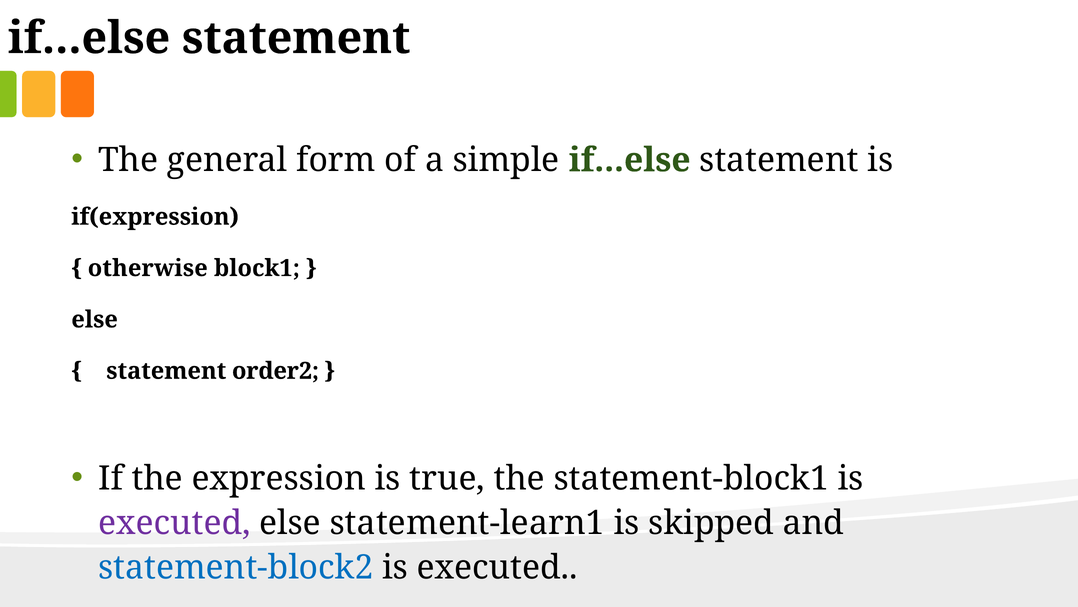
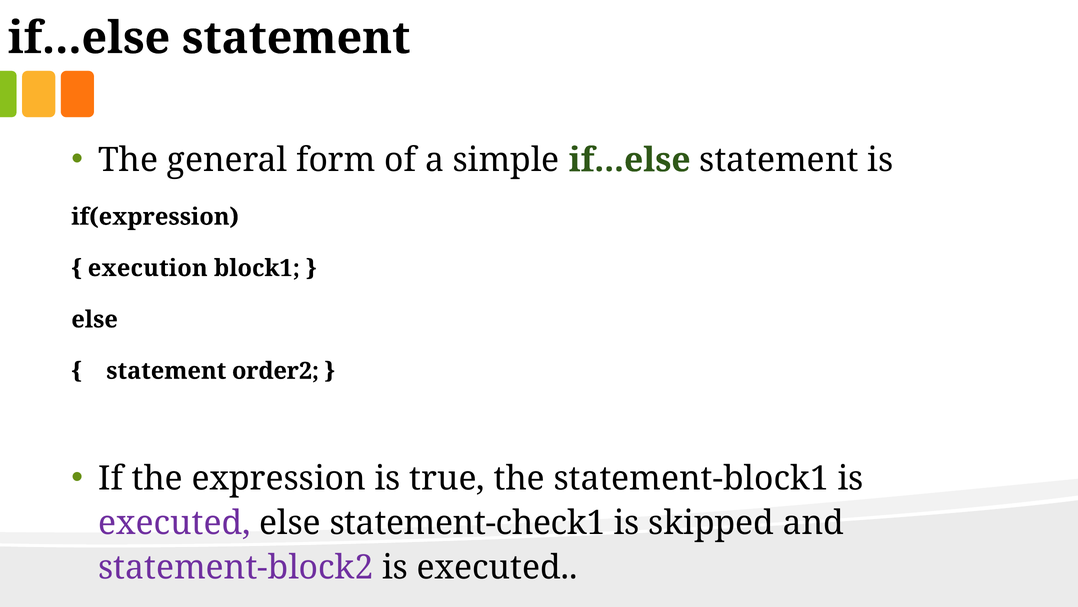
otherwise: otherwise -> execution
statement-learn1: statement-learn1 -> statement-check1
statement-block2 colour: blue -> purple
